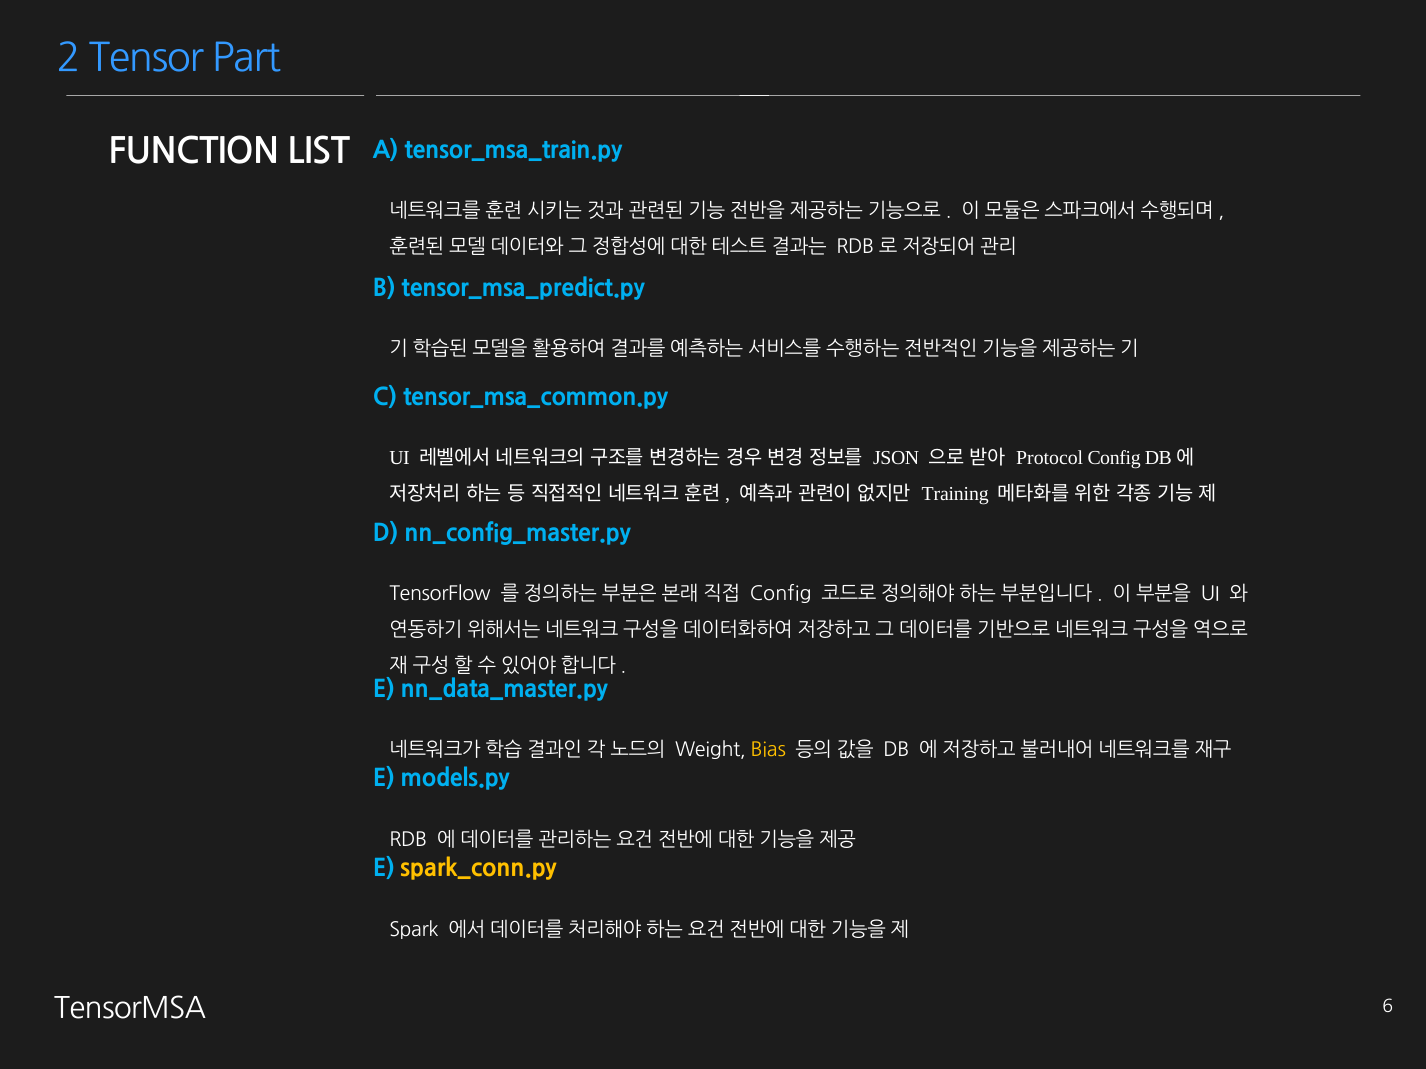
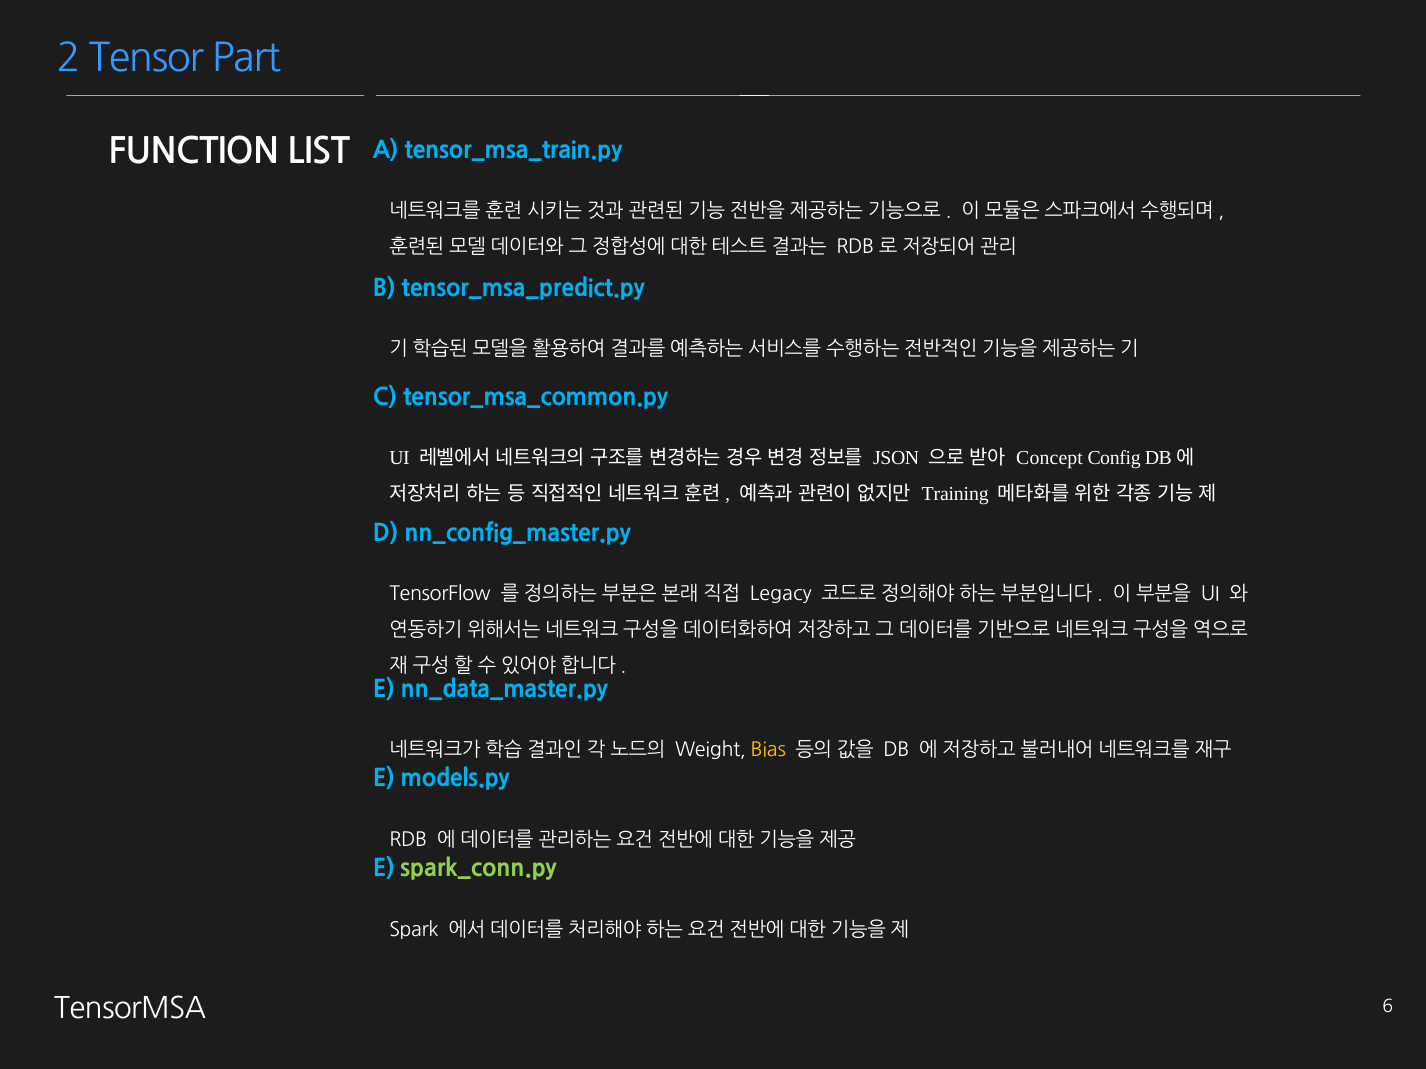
Protocol: Protocol -> Concept
Config at (781, 595): Config -> Legacy
spark_conn.py colour: yellow -> light green
